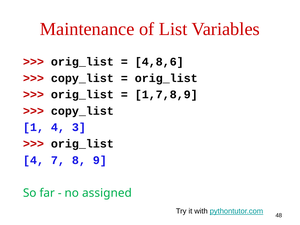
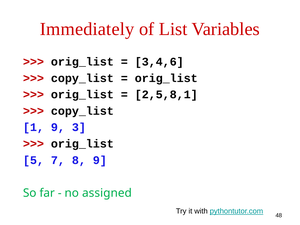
Maintenance: Maintenance -> Immediately
4,8,6: 4,8,6 -> 3,4,6
1,7,8,9: 1,7,8,9 -> 2,5,8,1
1 4: 4 -> 9
4 at (33, 160): 4 -> 5
